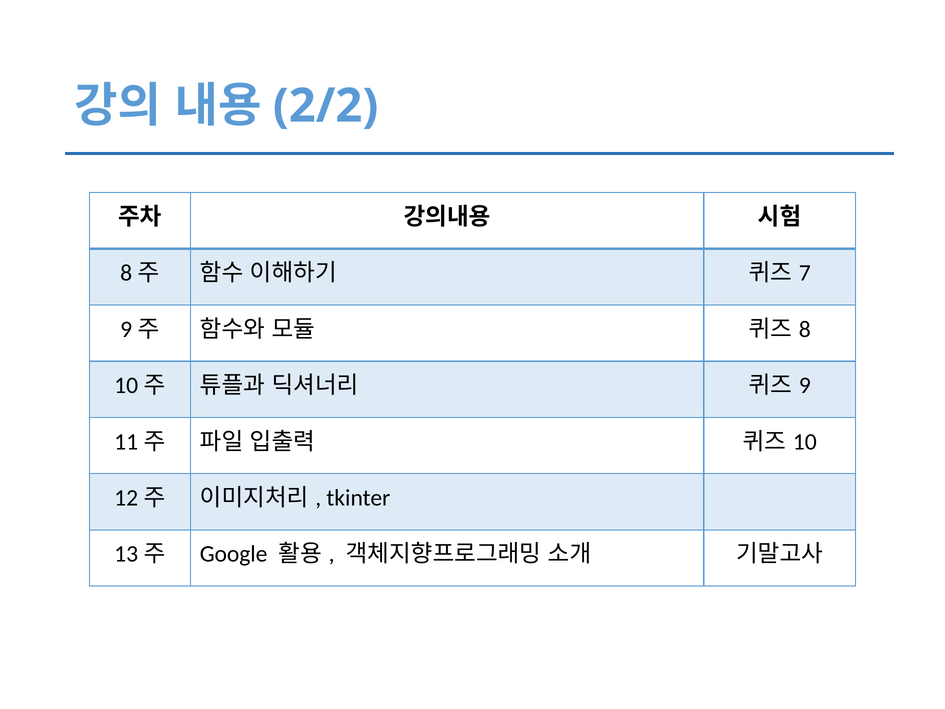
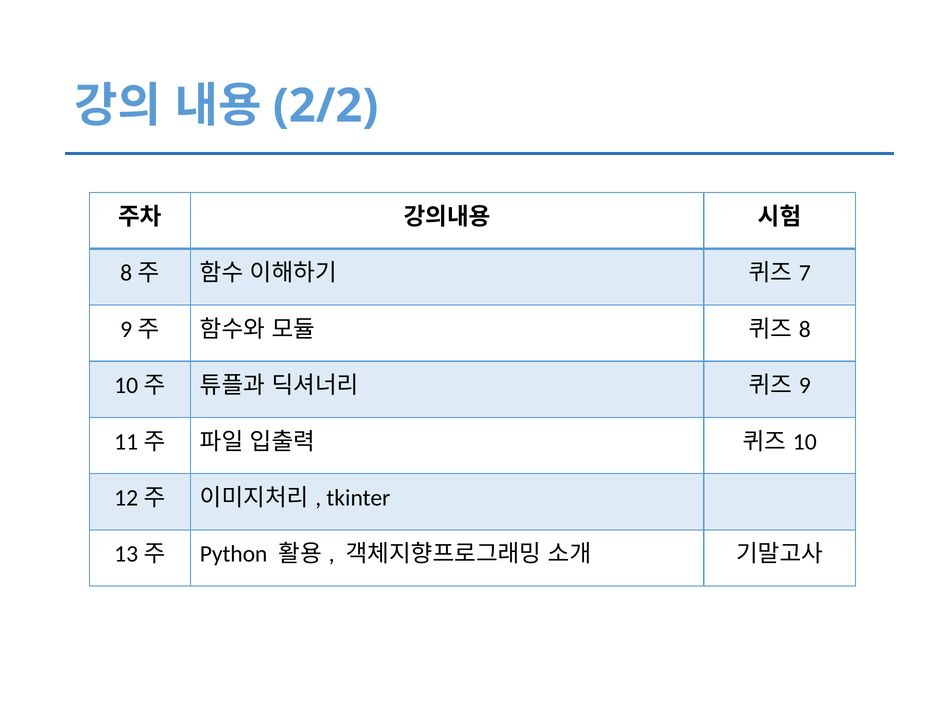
Google: Google -> Python
